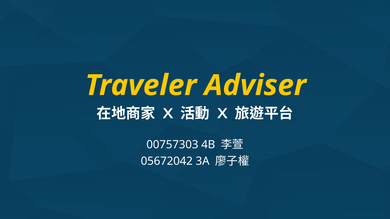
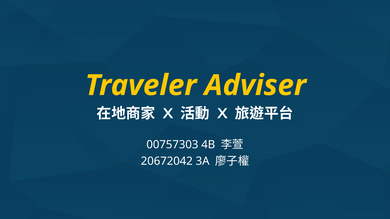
05672042: 05672042 -> 20672042
